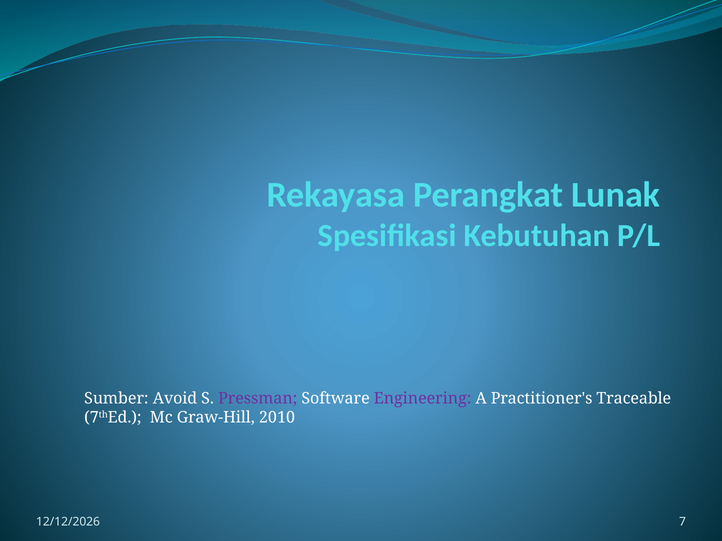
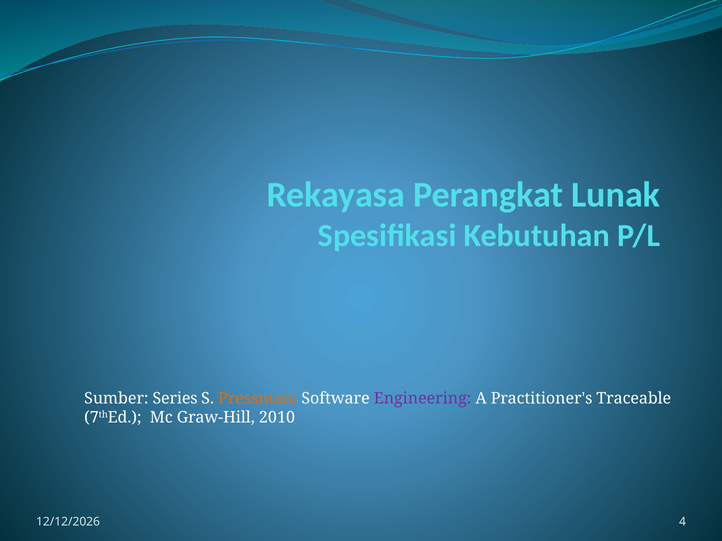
Avoid: Avoid -> Series
Pressman colour: purple -> orange
7: 7 -> 4
